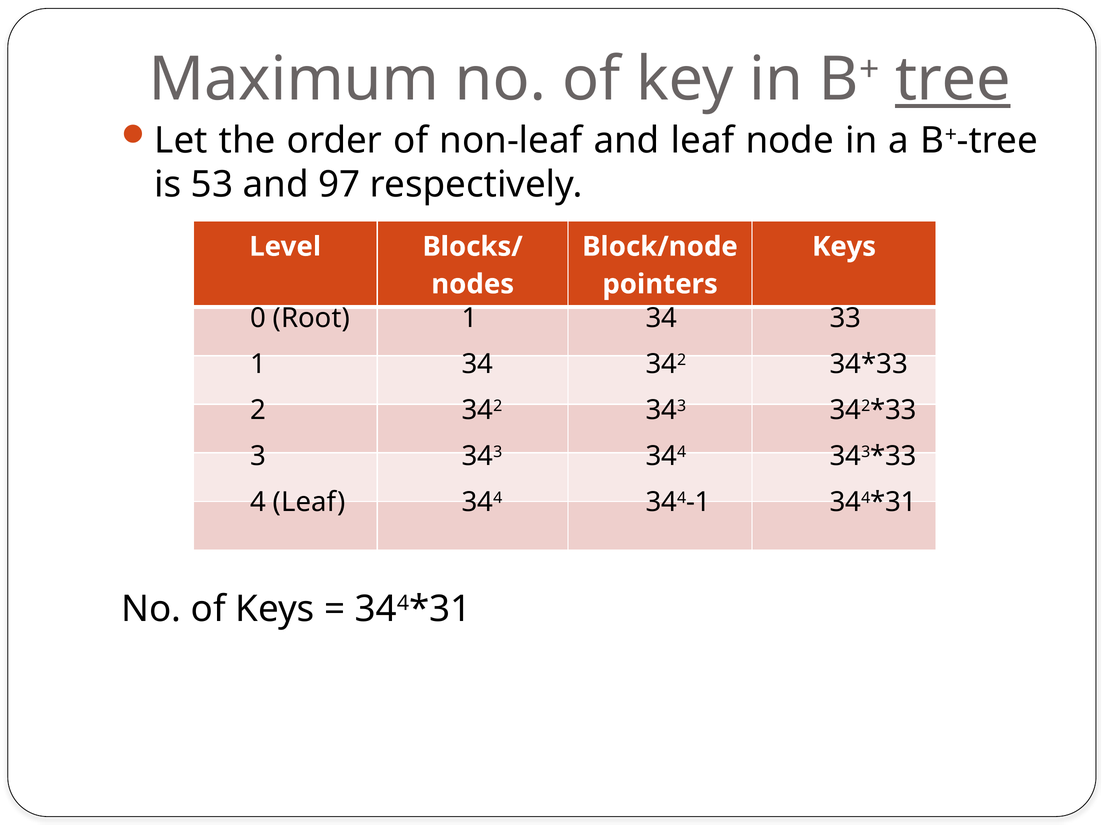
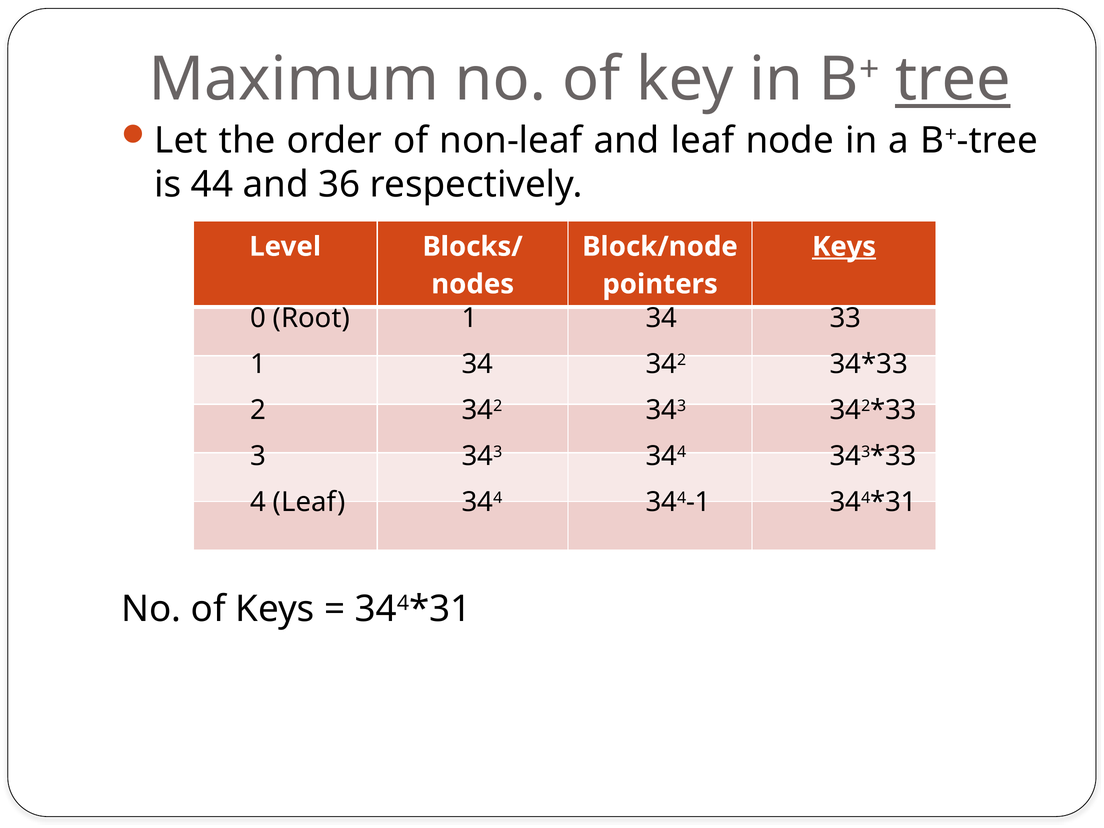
53: 53 -> 44
97: 97 -> 36
Keys at (844, 247) underline: none -> present
